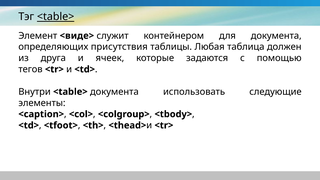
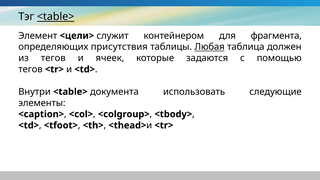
<виде>: <виде> -> <цели>
для документа: документа -> фрагмента
Любая underline: none -> present
из друга: друга -> тегов
